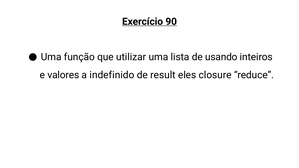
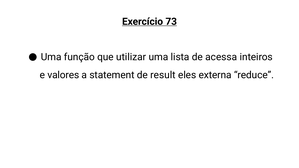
90: 90 -> 73
usando: usando -> acessa
indefinido: indefinido -> statement
closure: closure -> externa
